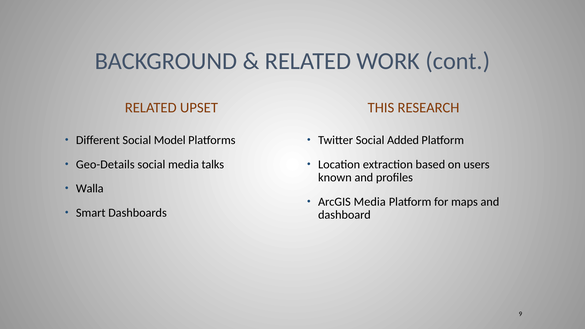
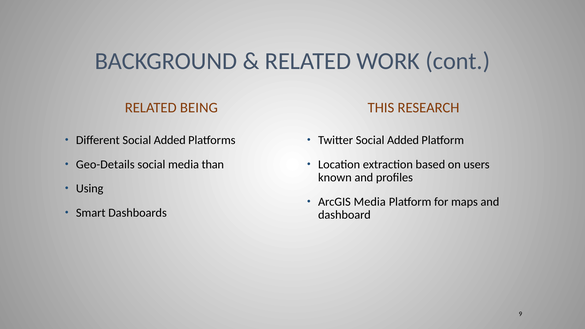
UPSET: UPSET -> BEING
Different Social Model: Model -> Added
talks: talks -> than
Walla: Walla -> Using
